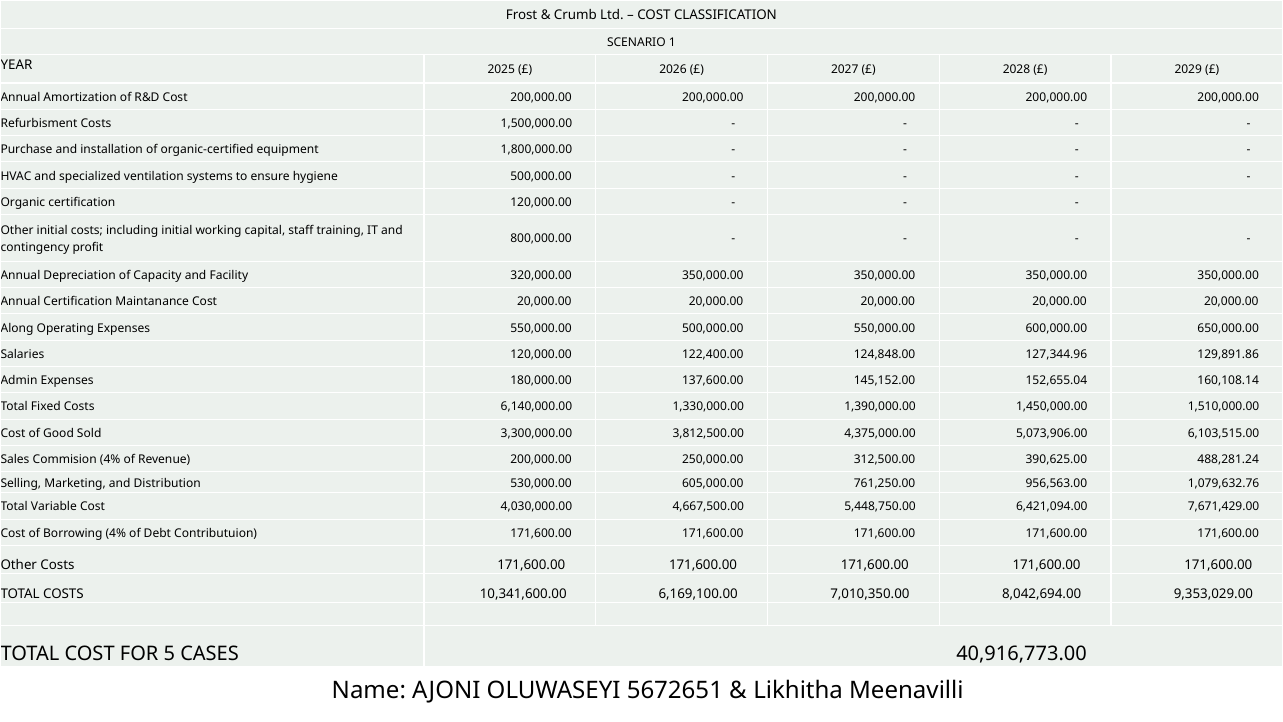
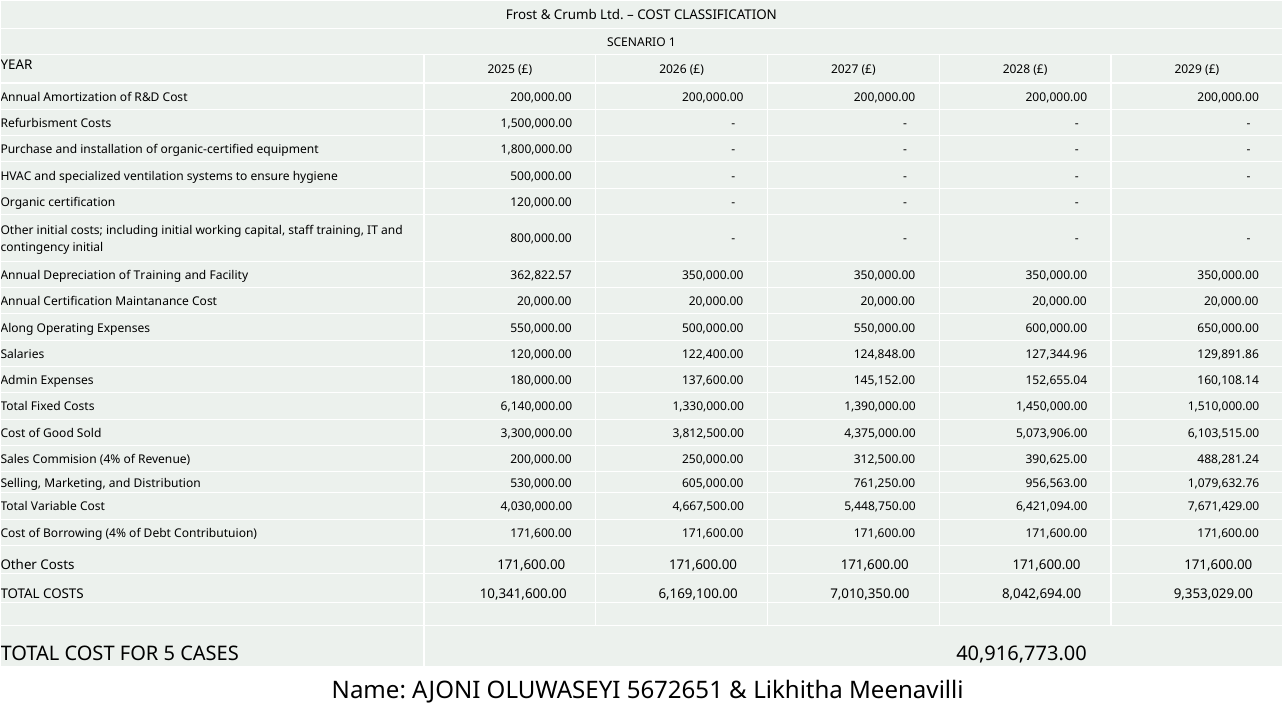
contingency profit: profit -> initial
of Capacity: Capacity -> Training
320,000.00: 320,000.00 -> 362,822.57
